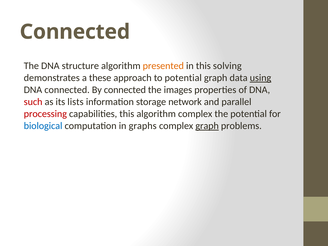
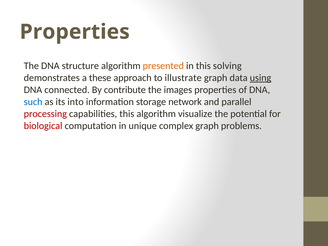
Connected at (75, 32): Connected -> Properties
to potential: potential -> illustrate
By connected: connected -> contribute
such colour: red -> blue
lists: lists -> into
algorithm complex: complex -> visualize
biological colour: blue -> red
graphs: graphs -> unique
graph at (207, 126) underline: present -> none
